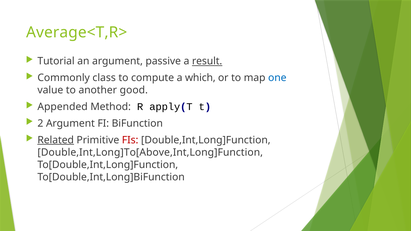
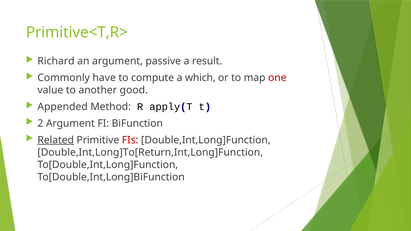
Average<T,R>: Average<T,R> -> Primitive<T,R>
Tutorial: Tutorial -> Richard
result underline: present -> none
class: class -> have
one colour: blue -> red
Double,Int,Long]To[Above,Int,Long]Function: Double,Int,Long]To[Above,Int,Long]Function -> Double,Int,Long]To[Return,Int,Long]Function
